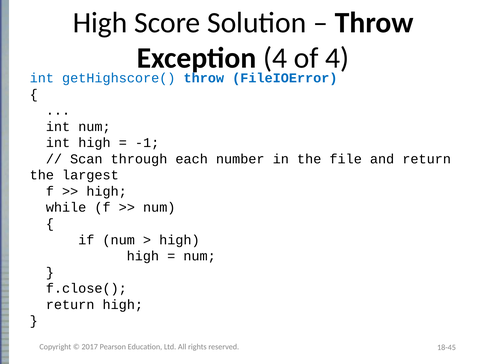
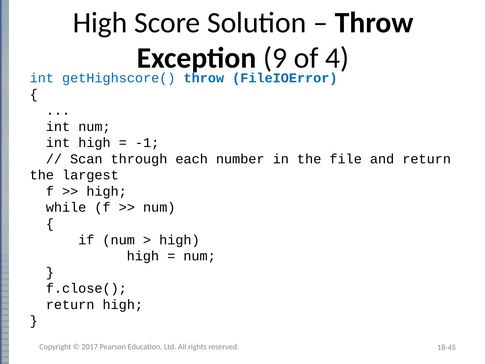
Exception 4: 4 -> 9
